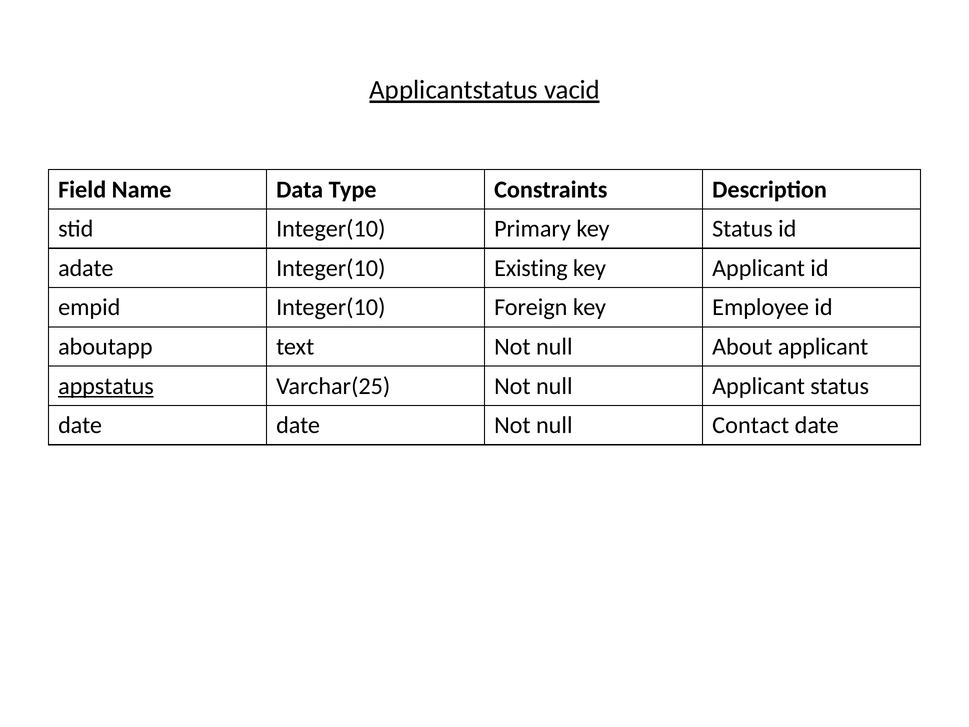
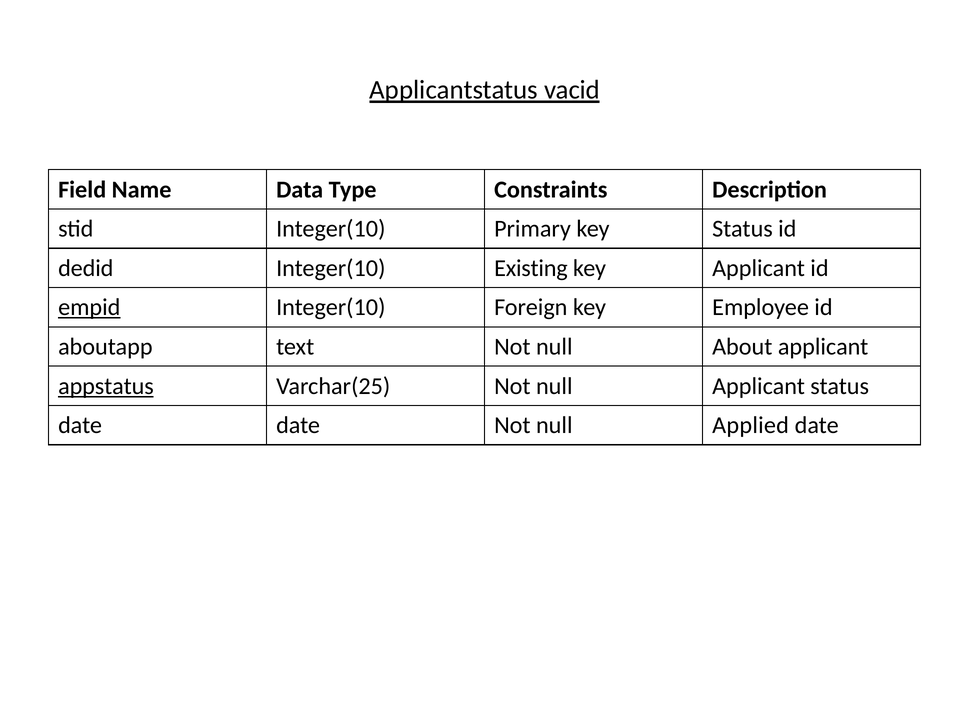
adate: adate -> dedid
empid underline: none -> present
Contact: Contact -> Applied
